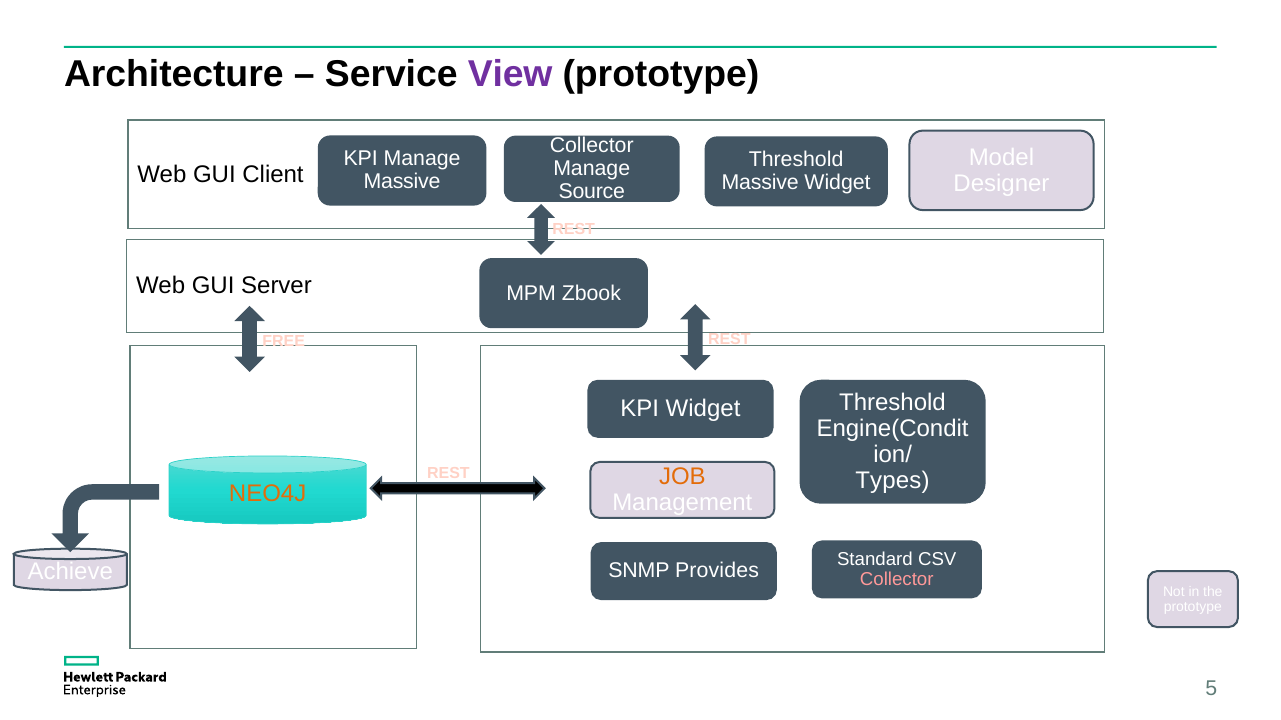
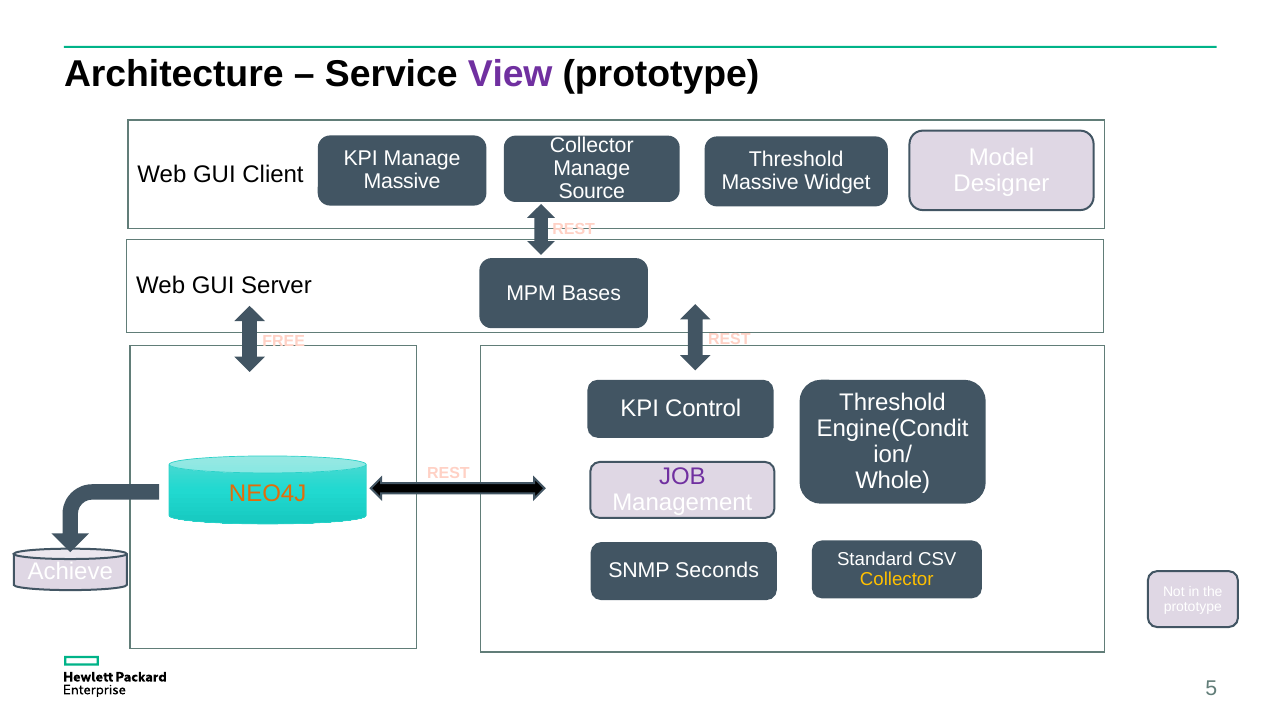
Zbook: Zbook -> Bases
KPI Widget: Widget -> Control
JOB colour: orange -> purple
Types: Types -> Whole
Provides: Provides -> Seconds
Collector at (897, 580) colour: pink -> yellow
